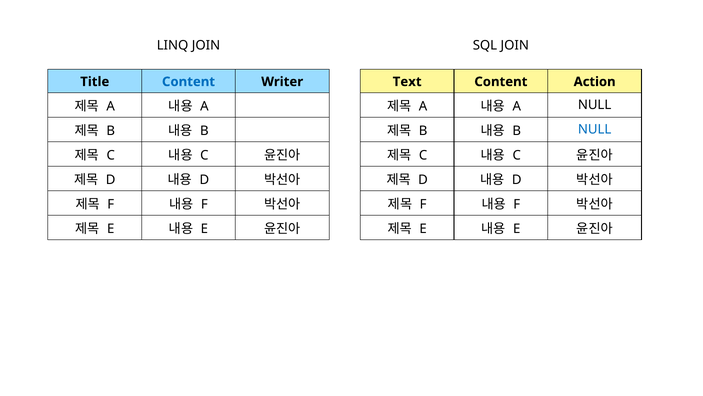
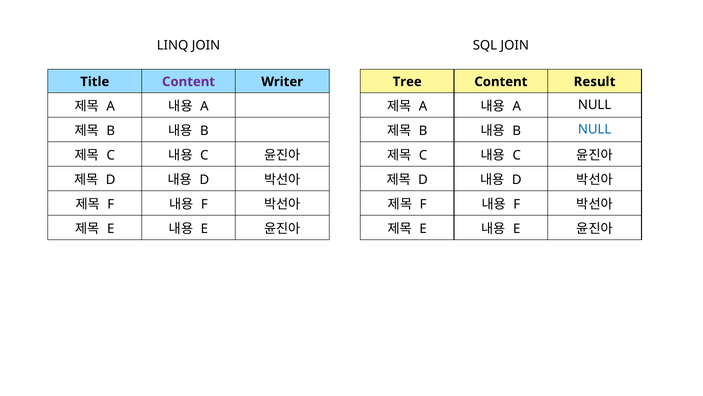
Content at (188, 82) colour: blue -> purple
Text: Text -> Tree
Action: Action -> Result
